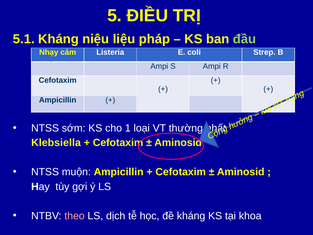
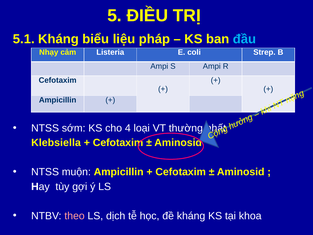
niệu: niệu -> biểu
đầu colour: light green -> light blue
1: 1 -> 4
